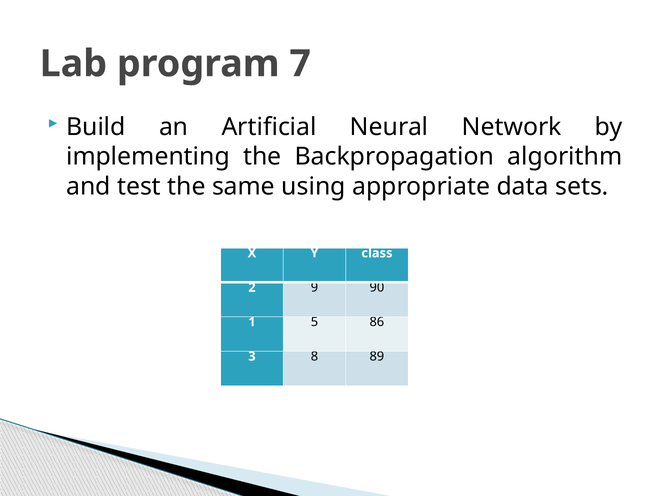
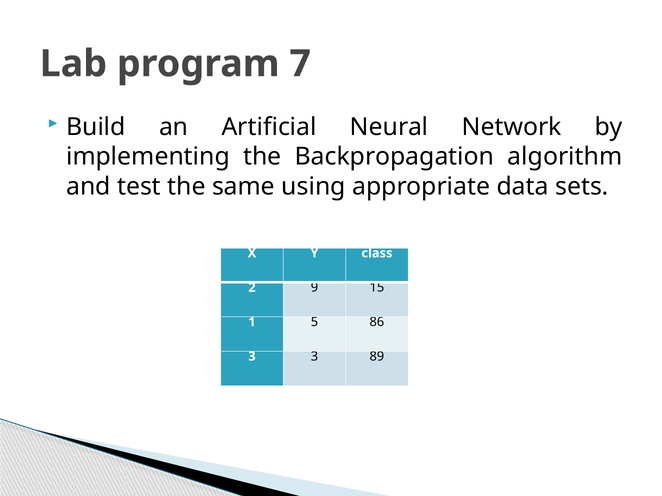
90: 90 -> 15
3 8: 8 -> 3
